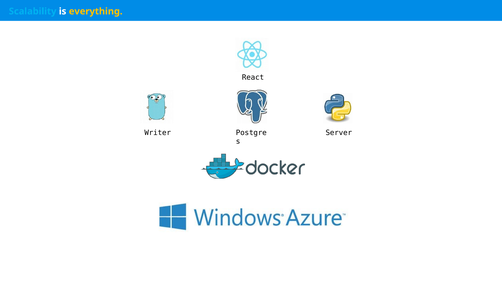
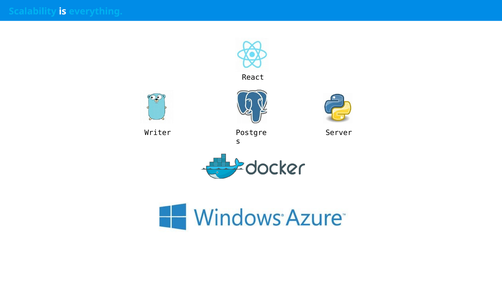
everything colour: yellow -> light blue
